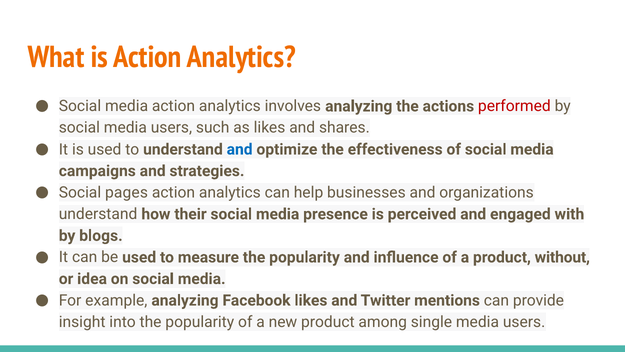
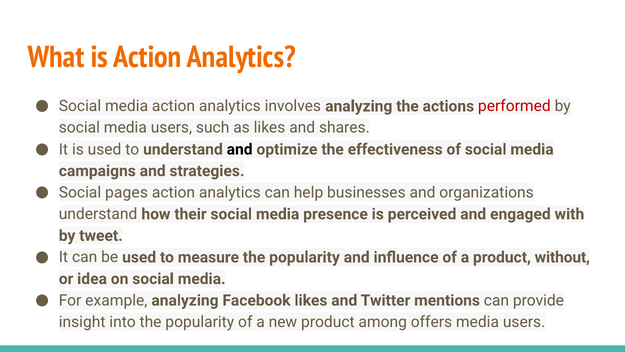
and at (240, 149) colour: blue -> black
blogs: blogs -> tweet
single: single -> offers
